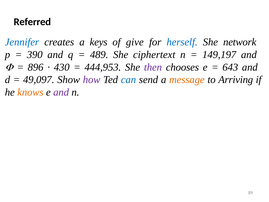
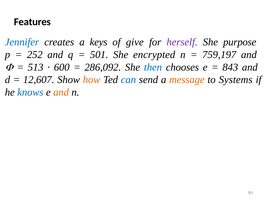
Referred: Referred -> Features
herself colour: blue -> purple
network: network -> purpose
390: 390 -> 252
489: 489 -> 501
ciphertext: ciphertext -> encrypted
149,197: 149,197 -> 759,197
896: 896 -> 513
430: 430 -> 600
444,953: 444,953 -> 286,092
then colour: purple -> blue
643: 643 -> 843
49,097: 49,097 -> 12,607
how colour: purple -> orange
Arriving: Arriving -> Systems
knows colour: orange -> blue
and at (61, 92) colour: purple -> orange
